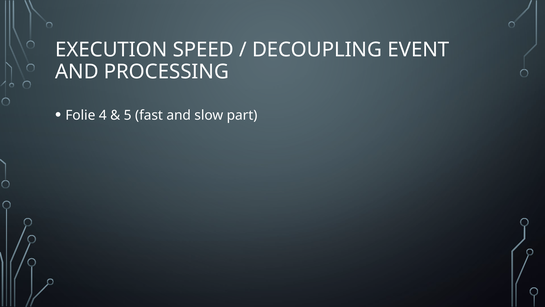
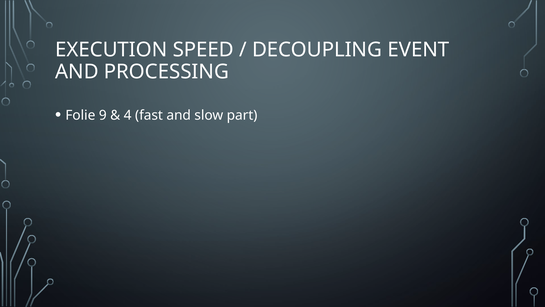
4: 4 -> 9
5: 5 -> 4
